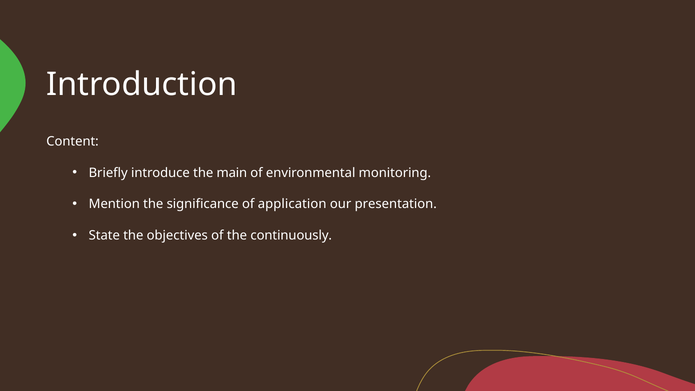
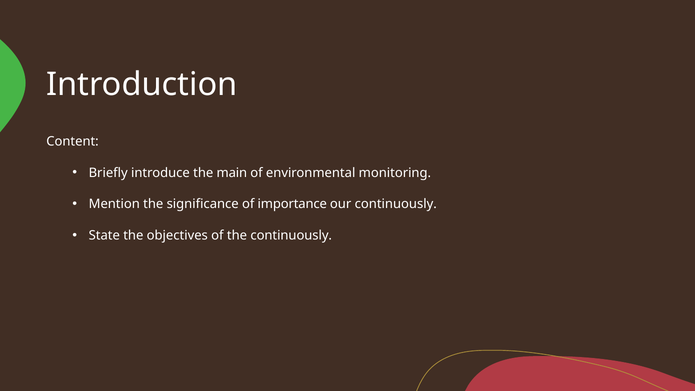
application: application -> importance
our presentation: presentation -> continuously
